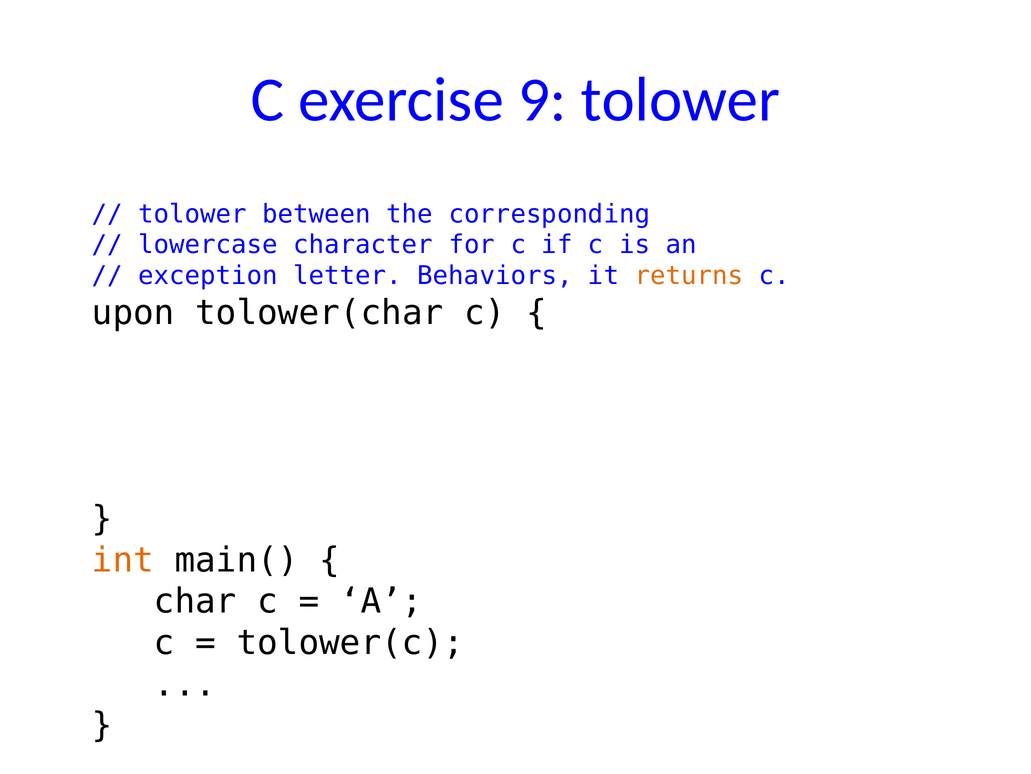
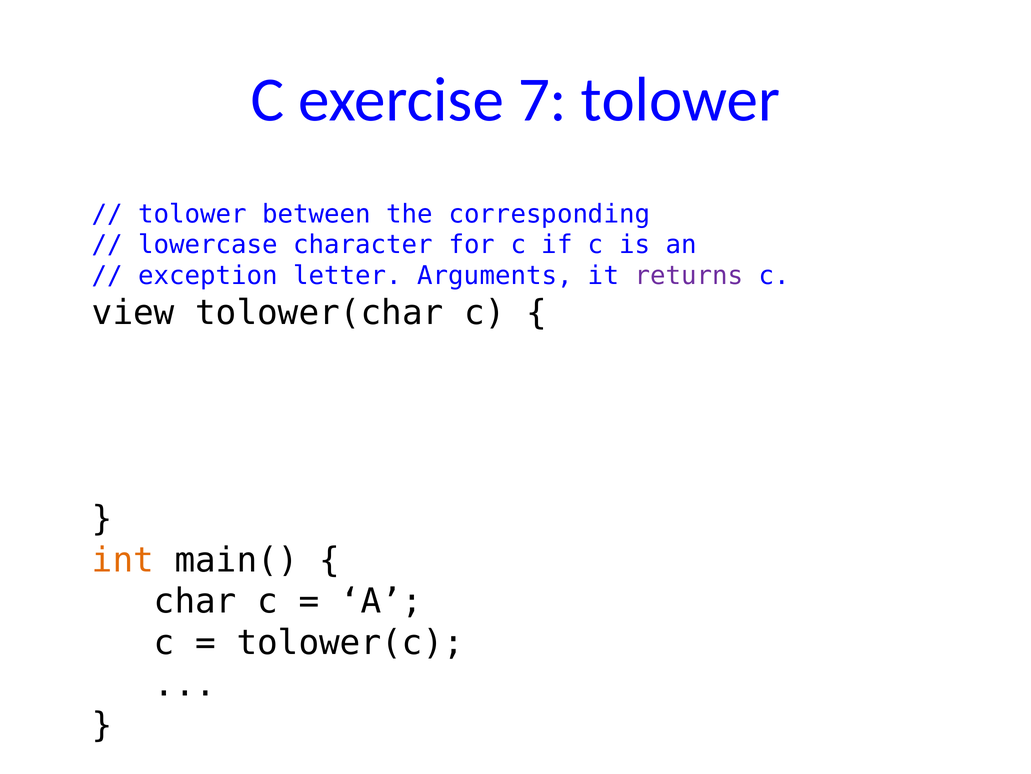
9: 9 -> 7
Behaviors: Behaviors -> Arguments
returns colour: orange -> purple
upon: upon -> view
